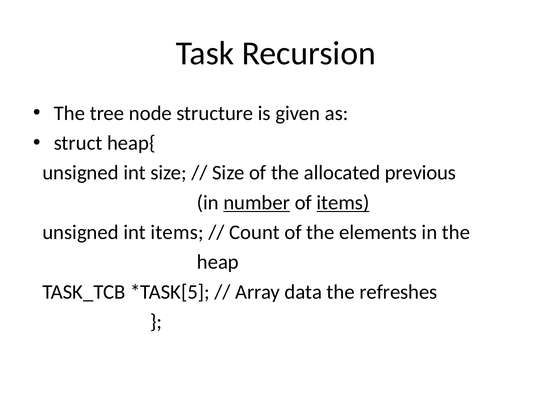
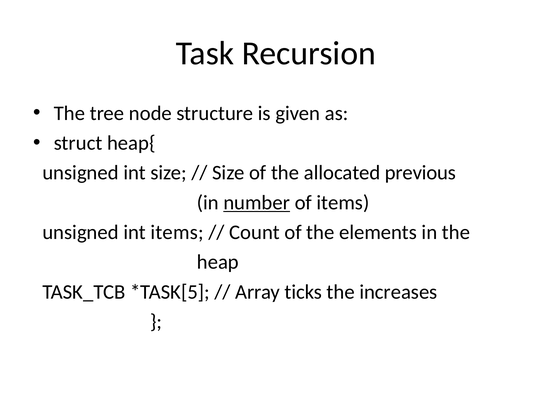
items at (343, 203) underline: present -> none
data: data -> ticks
refreshes: refreshes -> increases
